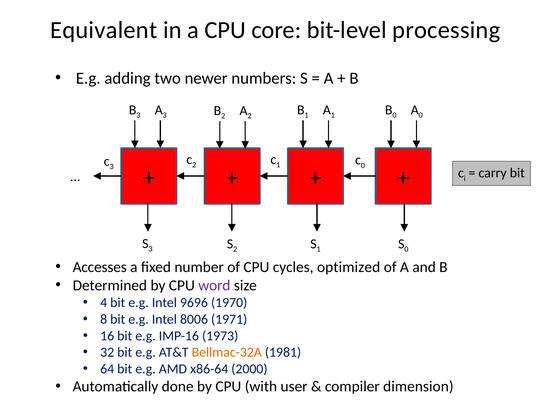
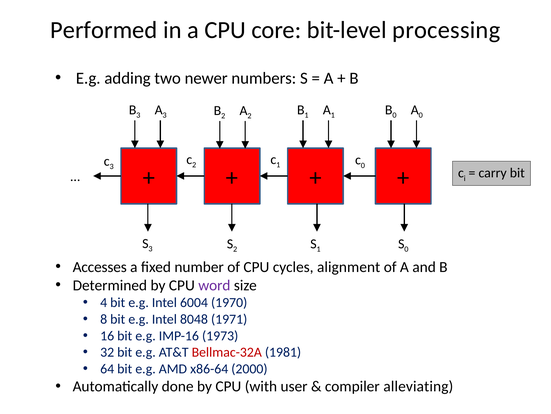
Equivalent: Equivalent -> Performed
optimized: optimized -> alignment
9696: 9696 -> 6004
8006: 8006 -> 8048
Bellmac-32A colour: orange -> red
dimension: dimension -> alleviating
